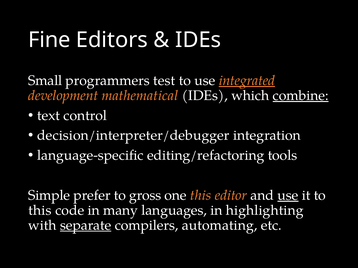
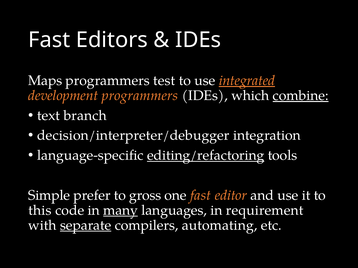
Fine at (49, 40): Fine -> Fast
Small: Small -> Maps
development mathematical: mathematical -> programmers
control: control -> branch
editing/refactoring underline: none -> present
one this: this -> fast
use at (288, 196) underline: present -> none
many underline: none -> present
highlighting: highlighting -> requirement
